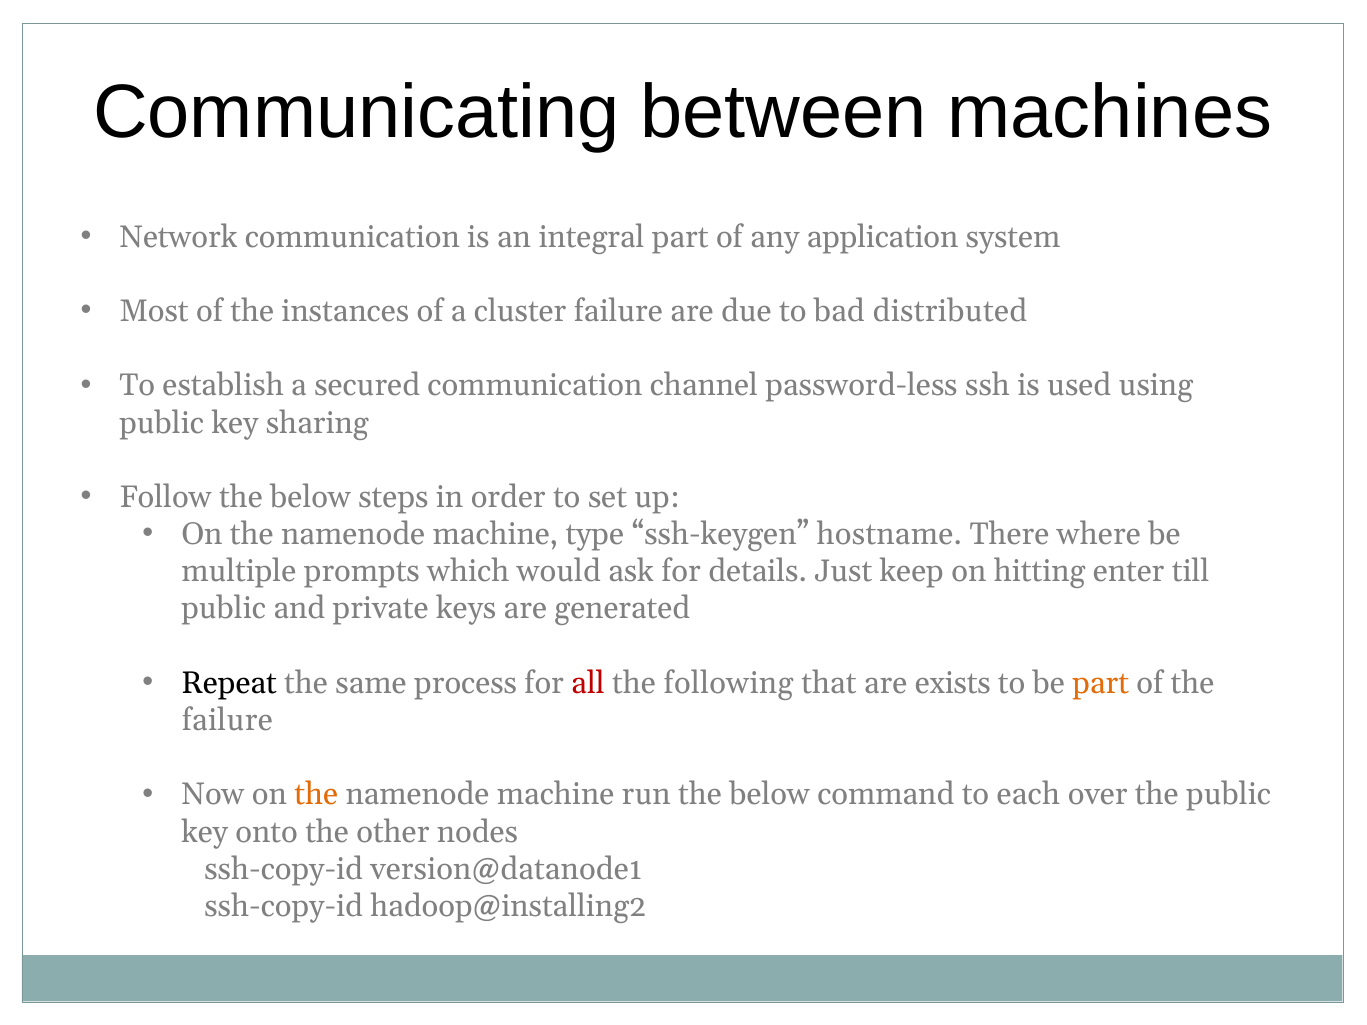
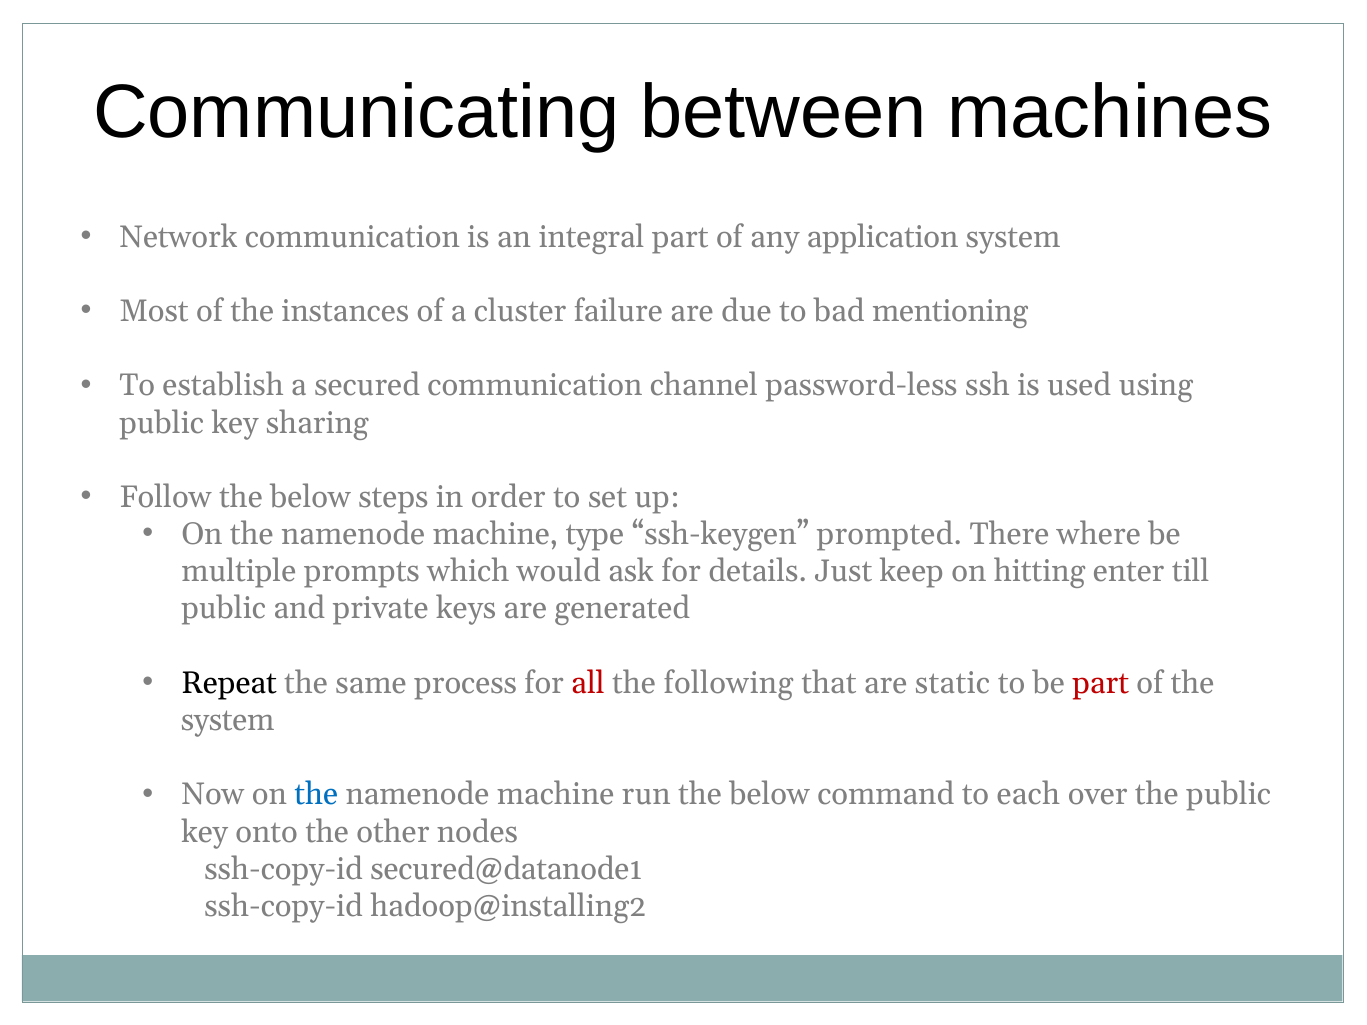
distributed: distributed -> mentioning
hostname: hostname -> prompted
exists: exists -> static
part at (1101, 683) colour: orange -> red
failure at (227, 720): failure -> system
the at (316, 795) colour: orange -> blue
version@datanode1: version@datanode1 -> secured@datanode1
